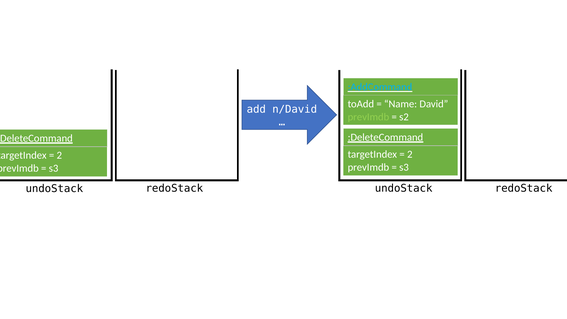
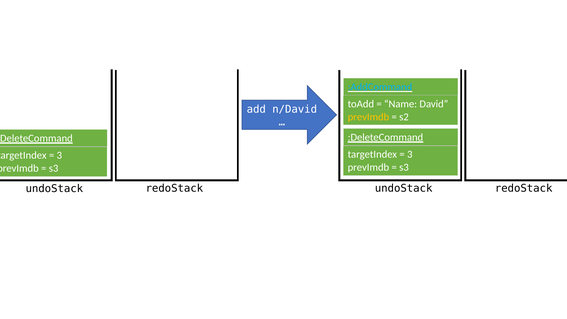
prevImdb at (368, 117) colour: light green -> yellow
2 at (410, 154): 2 -> 3
2 at (59, 155): 2 -> 3
